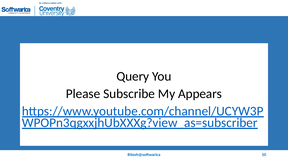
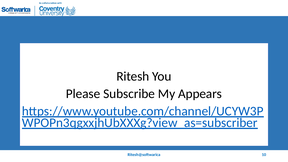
Query: Query -> Ritesh
